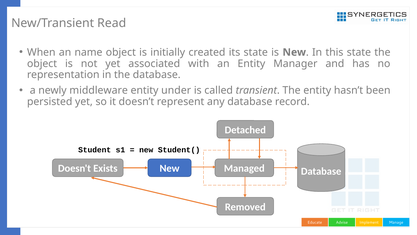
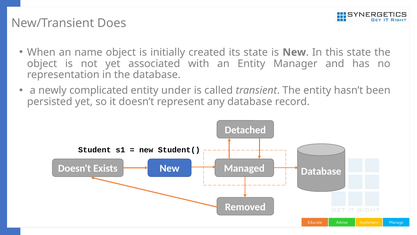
Read: Read -> Does
middleware: middleware -> complicated
